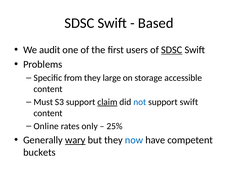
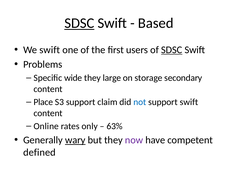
SDSC at (79, 23) underline: none -> present
We audit: audit -> swift
from: from -> wide
accessible: accessible -> secondary
Must: Must -> Place
claim underline: present -> none
25%: 25% -> 63%
now colour: blue -> purple
buckets: buckets -> defined
